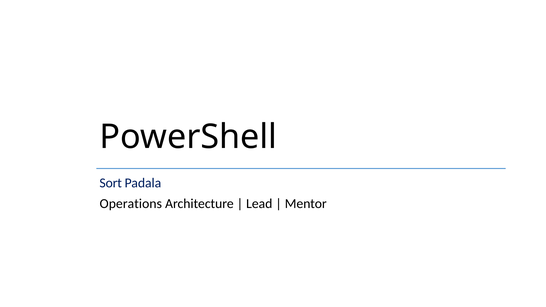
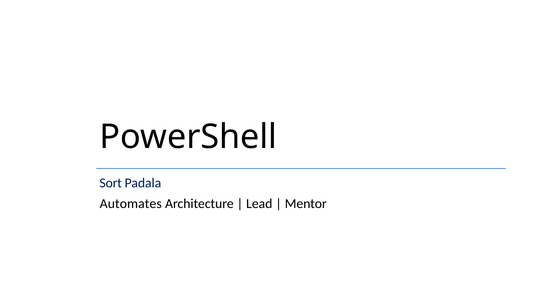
Operations: Operations -> Automates
